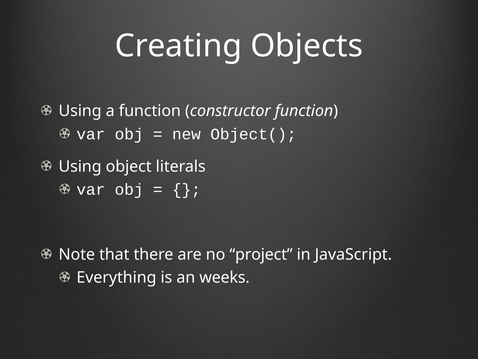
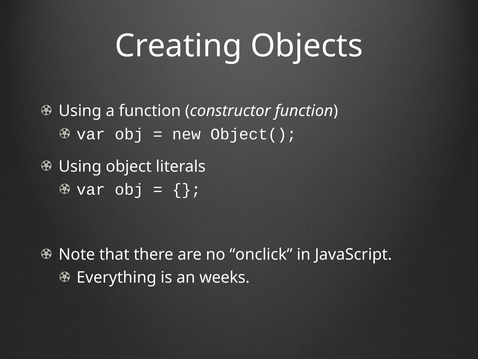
project: project -> onclick
